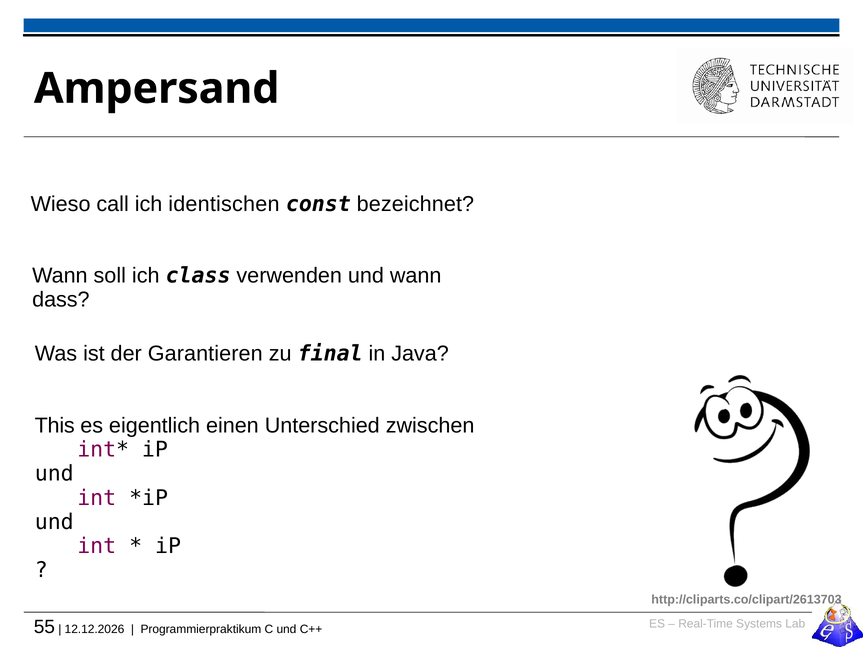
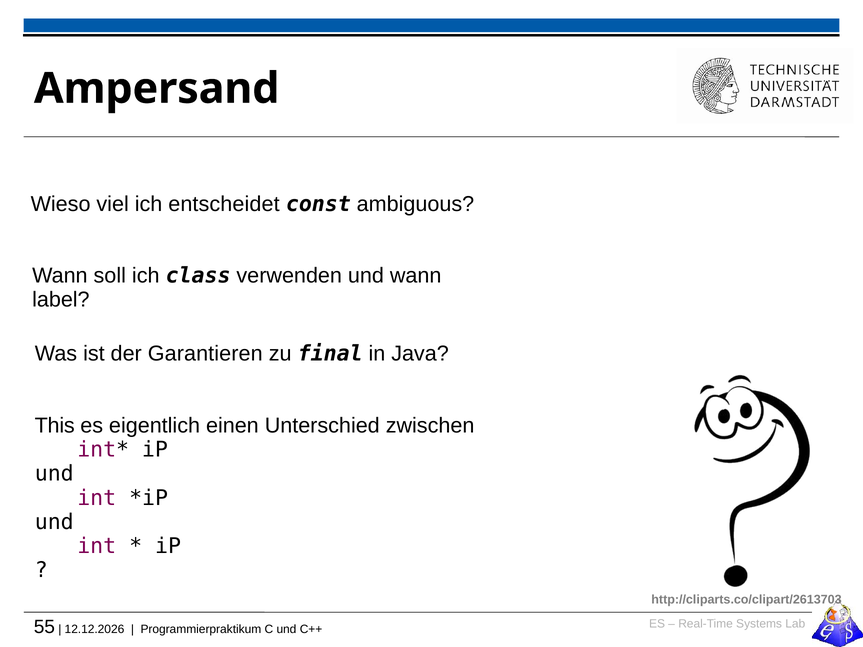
call: call -> viel
identischen: identischen -> entscheidet
bezeichnet: bezeichnet -> ambiguous
dass: dass -> label
